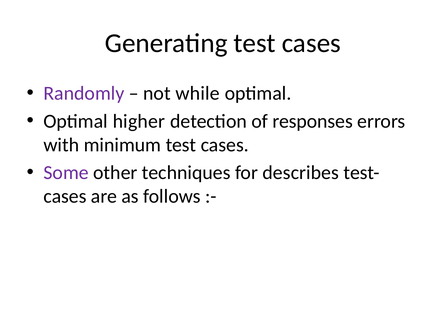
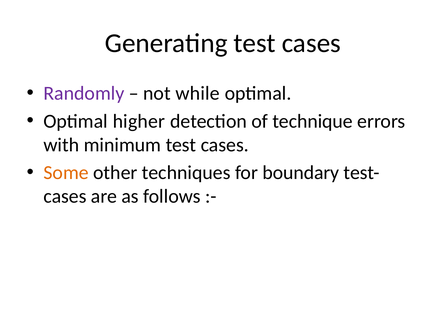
responses: responses -> technique
Some colour: purple -> orange
describes: describes -> boundary
